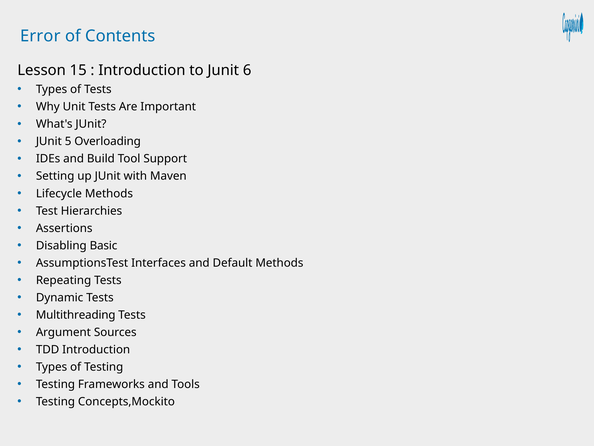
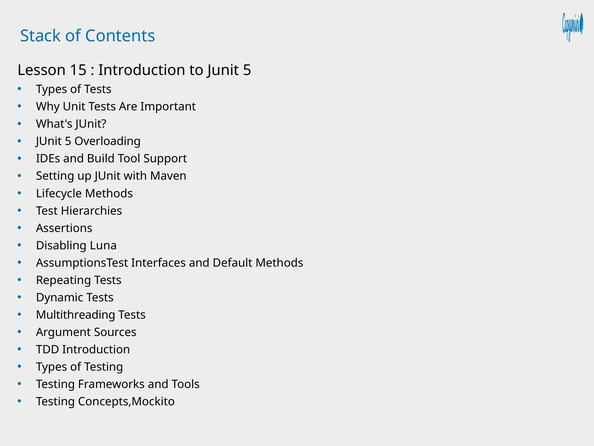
Error: Error -> Stack
to Junit 6: 6 -> 5
Basic: Basic -> Luna
